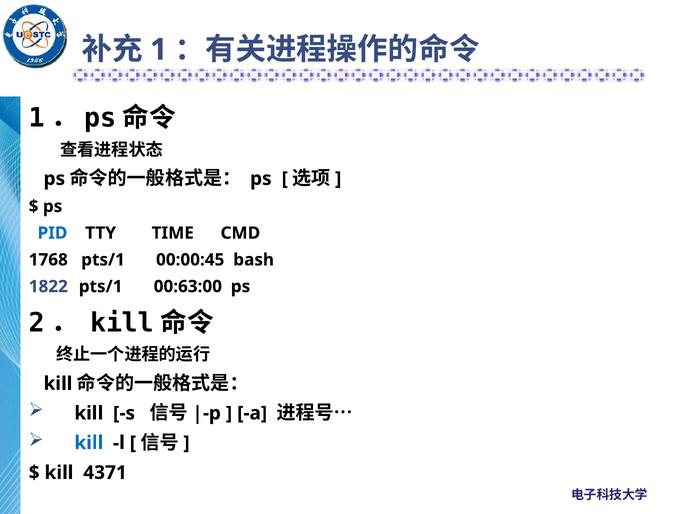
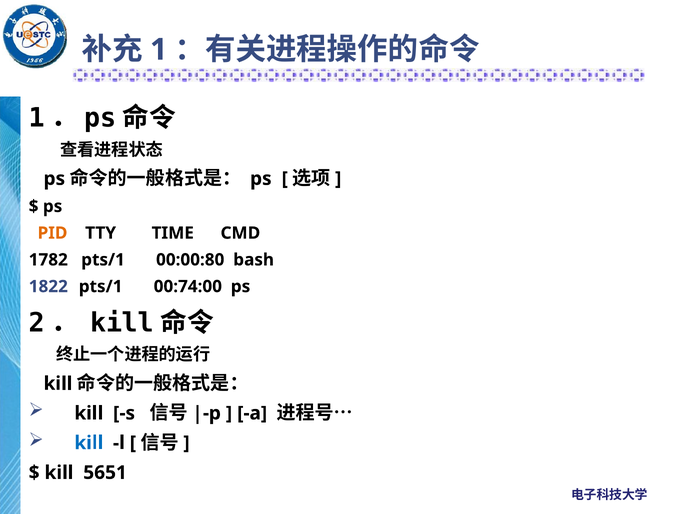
PID colour: blue -> orange
1768: 1768 -> 1782
00:00:45: 00:00:45 -> 00:00:80
00:63:00: 00:63:00 -> 00:74:00
4371: 4371 -> 5651
